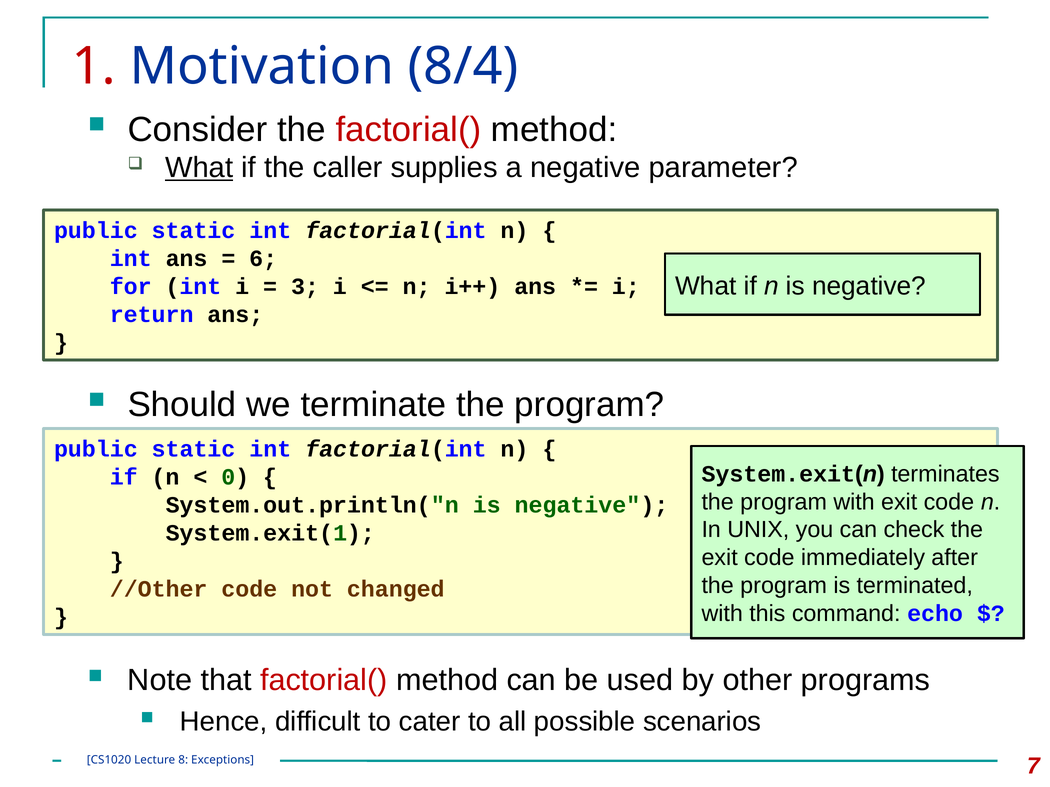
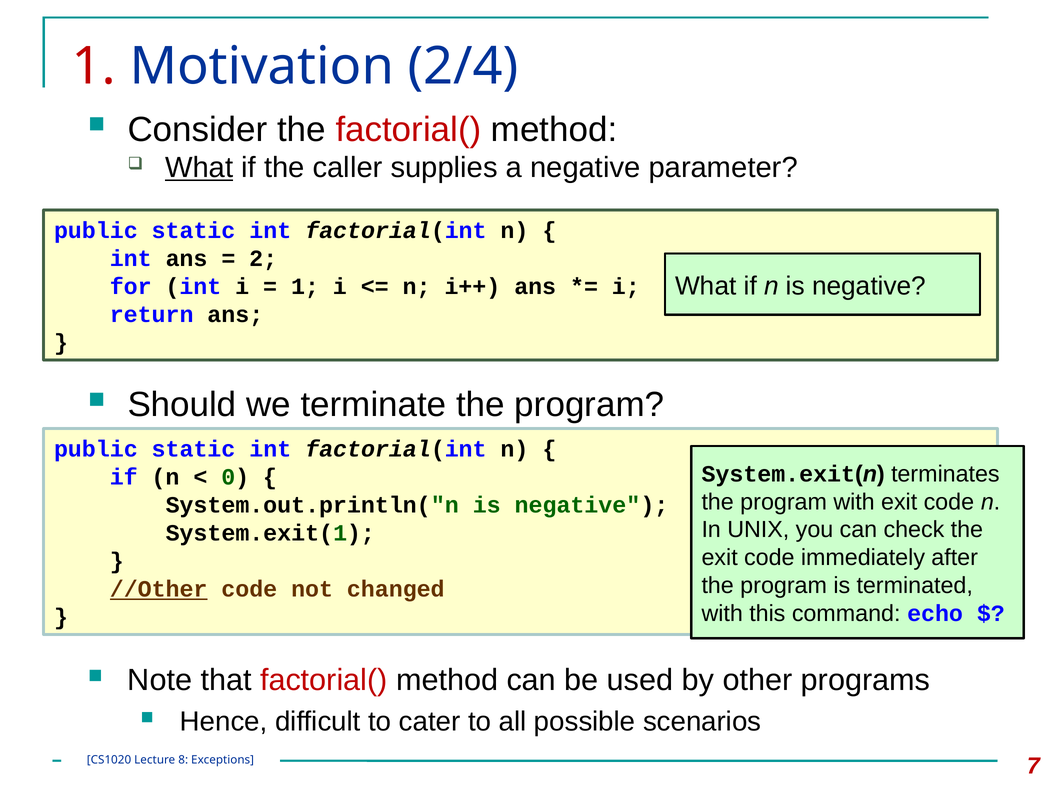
8/4: 8/4 -> 2/4
6: 6 -> 2
3 at (305, 287): 3 -> 1
//Other underline: none -> present
